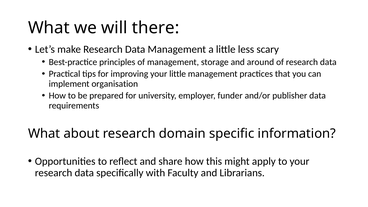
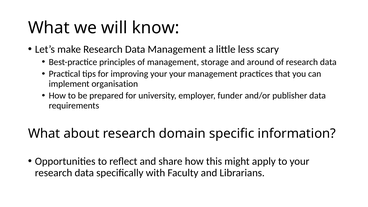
there: there -> know
your little: little -> your
